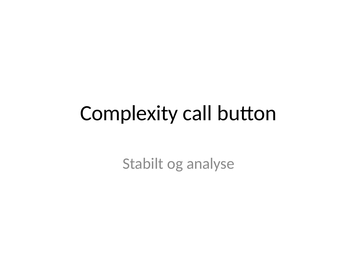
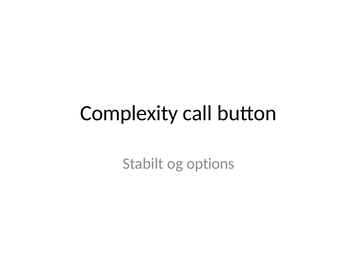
analyse: analyse -> options
